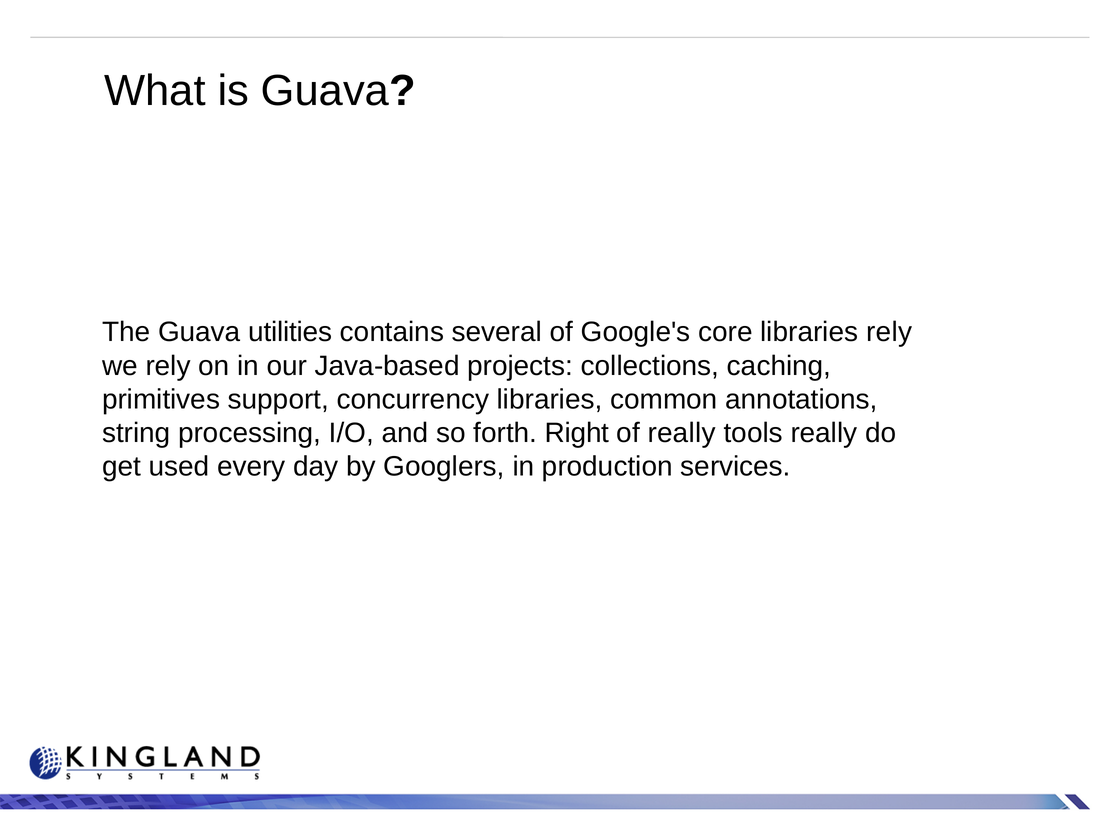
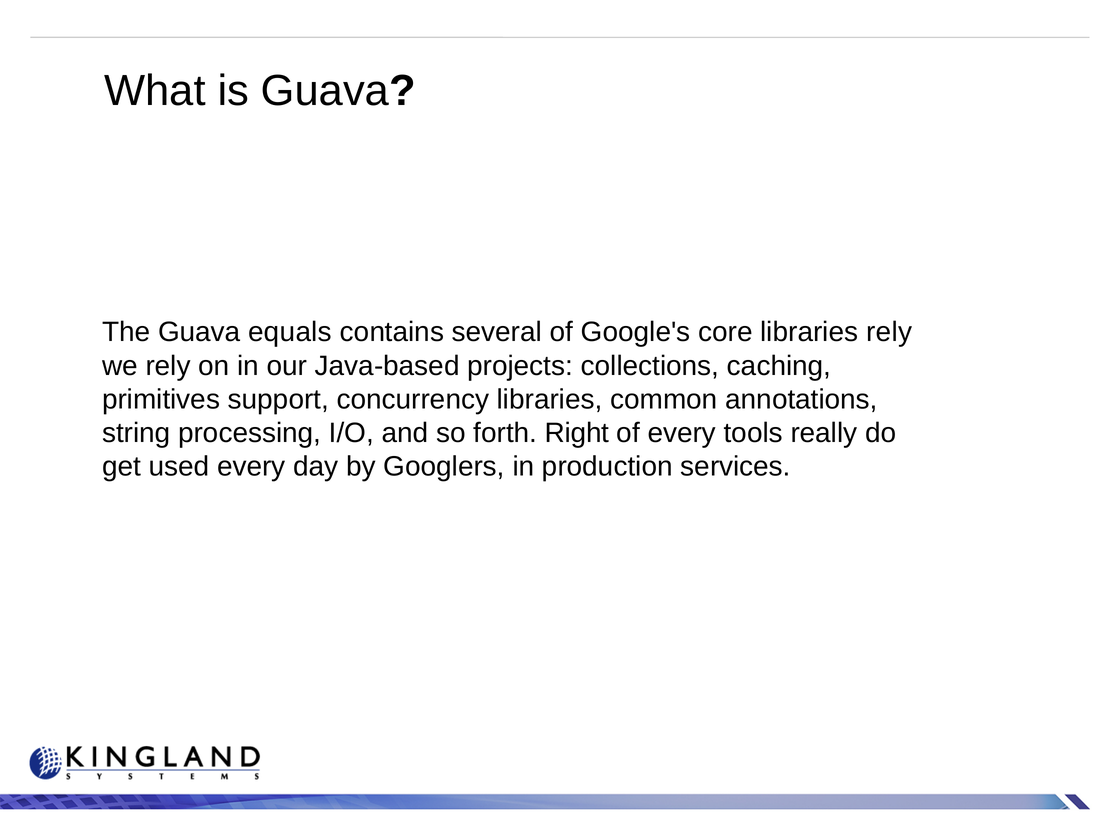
utilities: utilities -> equals
of really: really -> every
